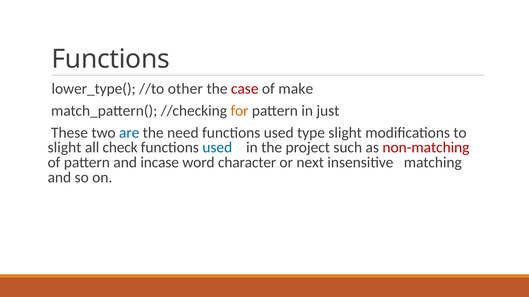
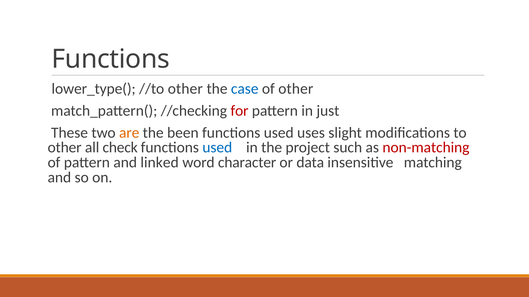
case colour: red -> blue
of make: make -> other
for colour: orange -> red
are colour: blue -> orange
need: need -> been
type: type -> uses
slight at (65, 148): slight -> other
incase: incase -> linked
next: next -> data
